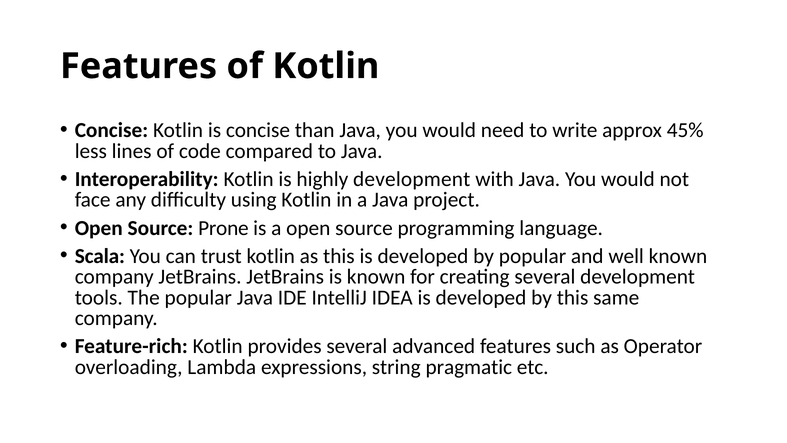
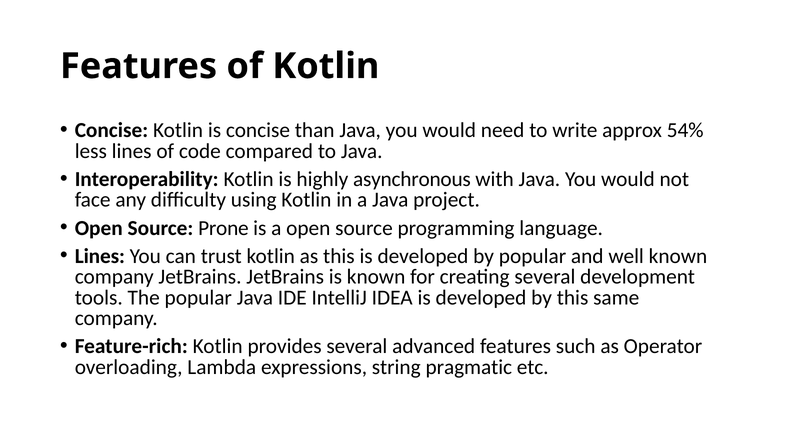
45%: 45% -> 54%
highly development: development -> asynchronous
Scala at (100, 256): Scala -> Lines
